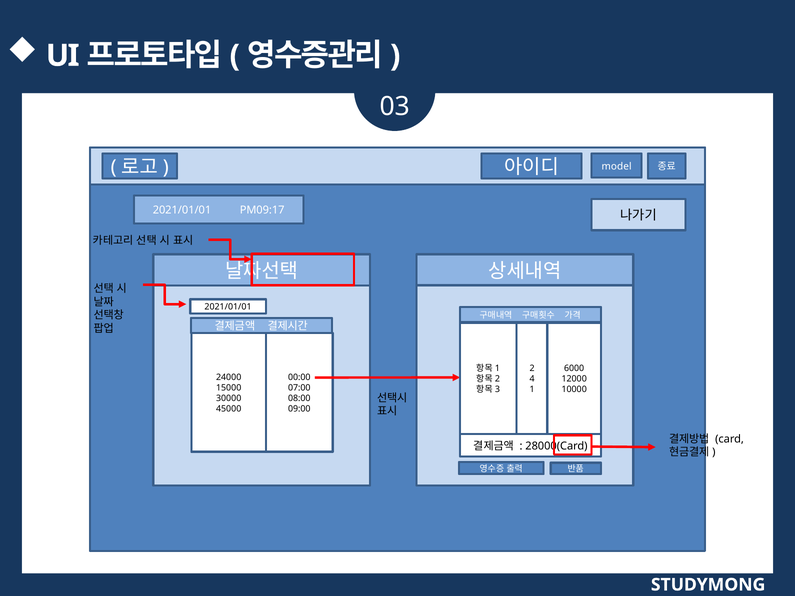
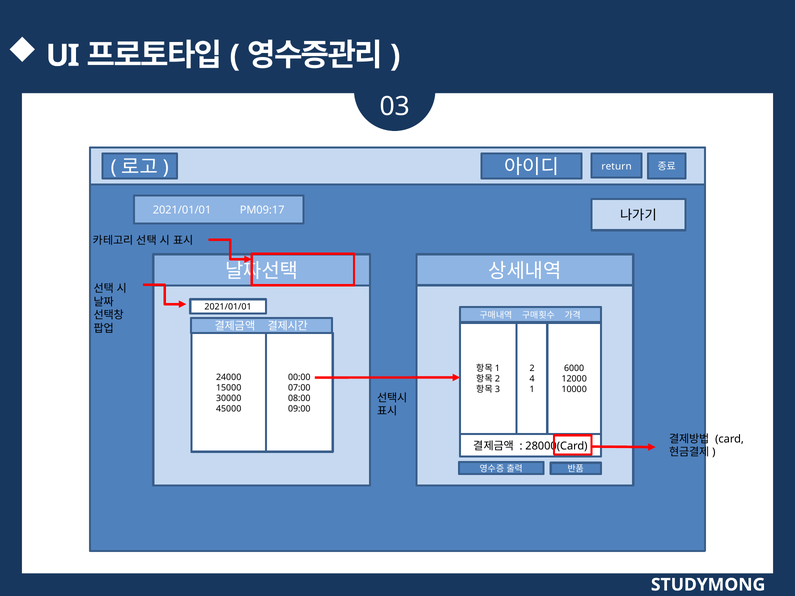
model: model -> return
